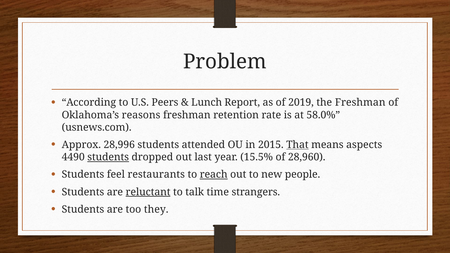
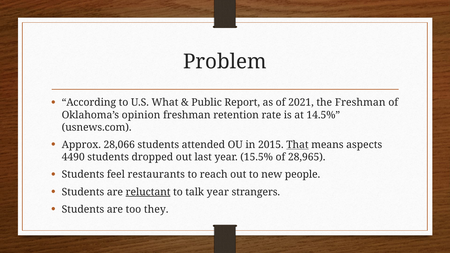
Peers: Peers -> What
Lunch: Lunch -> Public
2019: 2019 -> 2021
reasons: reasons -> opinion
58.0%: 58.0% -> 14.5%
28,996: 28,996 -> 28,066
students at (108, 157) underline: present -> none
28,960: 28,960 -> 28,965
reach underline: present -> none
talk time: time -> year
